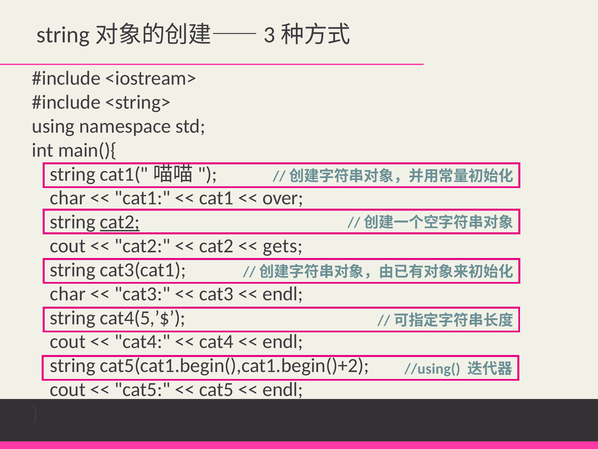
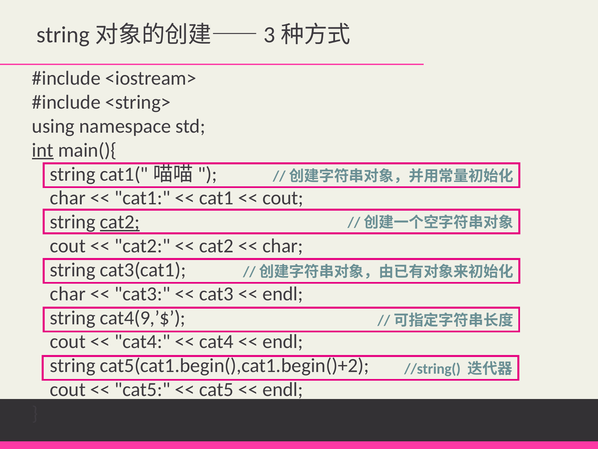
int underline: none -> present
over at (283, 198): over -> cout
gets at (283, 246): gets -> char
cat4(5,’$: cat4(5,’$ -> cat4(9,’$
//using(: //using( -> //string(
